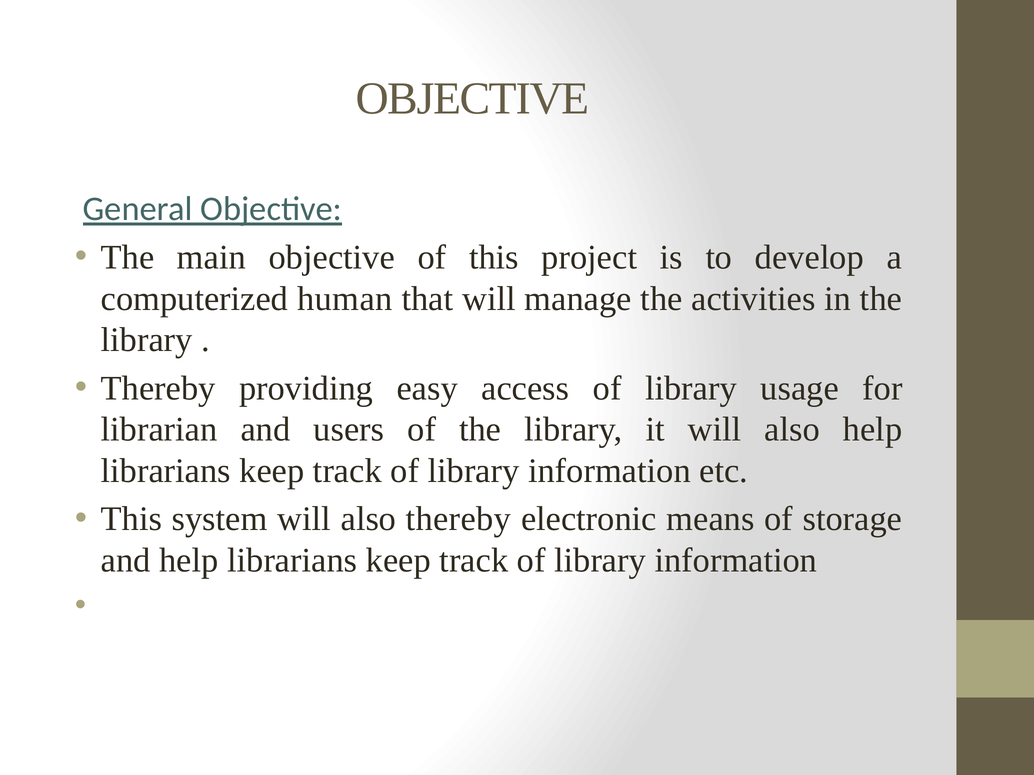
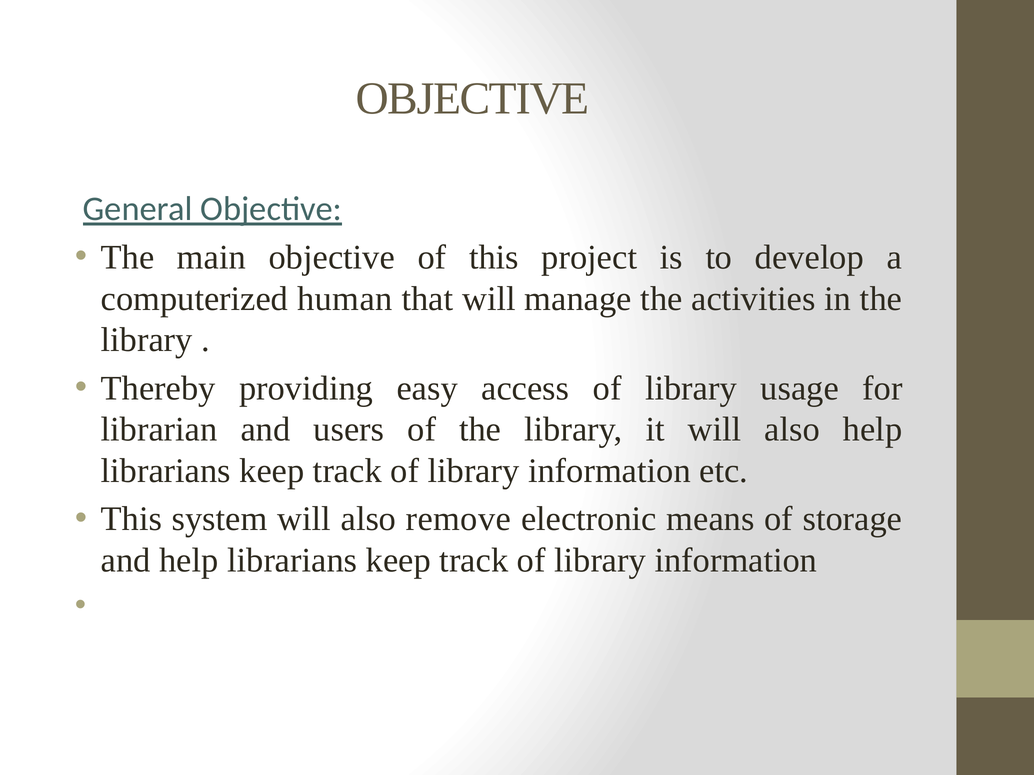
also thereby: thereby -> remove
